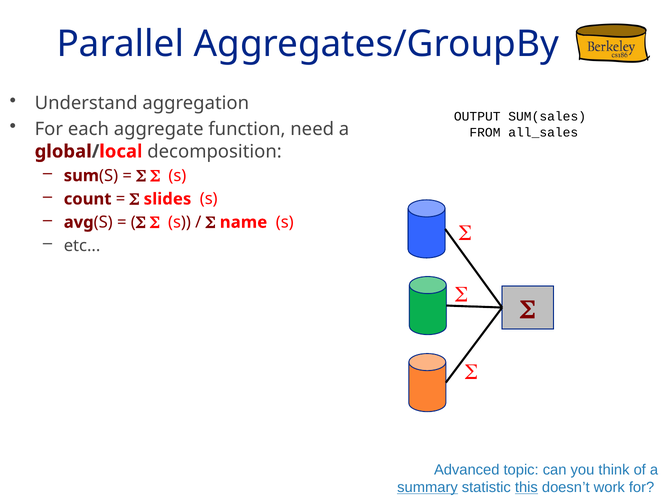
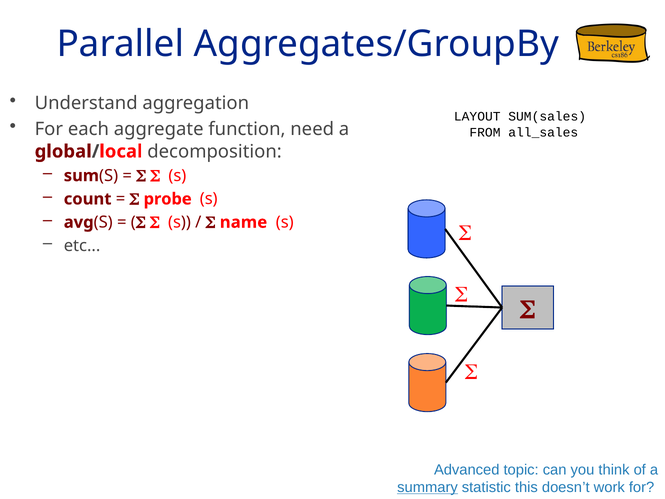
OUTPUT: OUTPUT -> LAYOUT
slides: slides -> probe
this underline: present -> none
